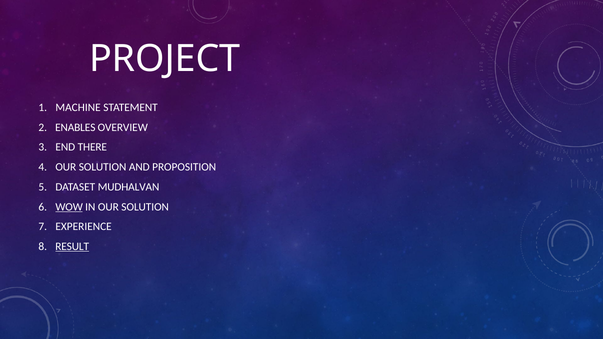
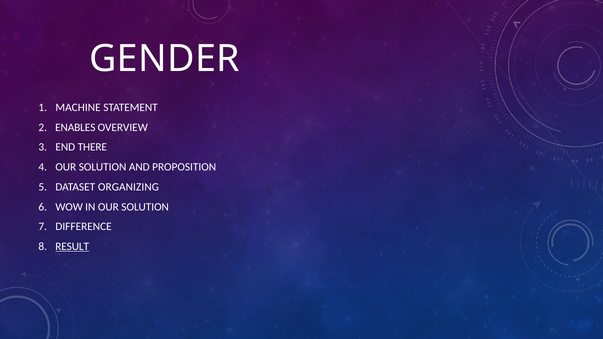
PROJECT: PROJECT -> GENDER
MUDHALVAN: MUDHALVAN -> ORGANIZING
WOW underline: present -> none
EXPERIENCE: EXPERIENCE -> DIFFERENCE
